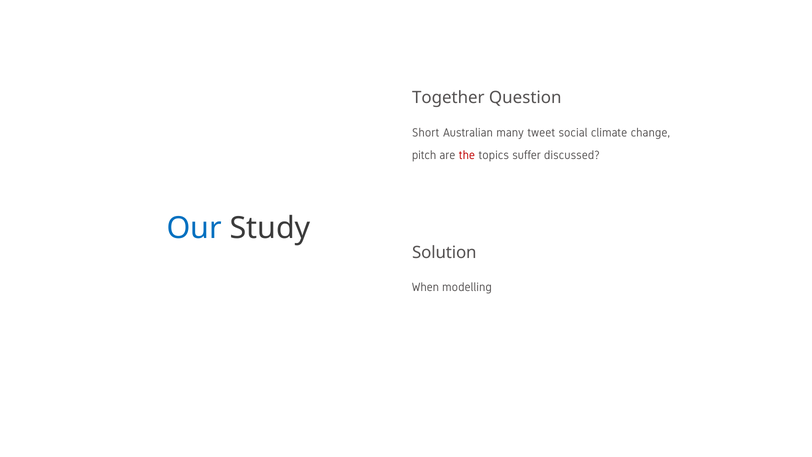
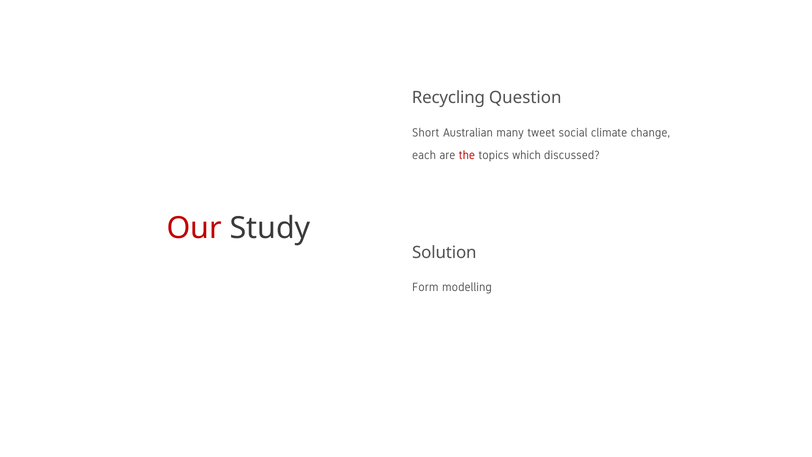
Together: Together -> Recycling
pitch: pitch -> each
suffer: suffer -> which
Our colour: blue -> red
When: When -> Form
